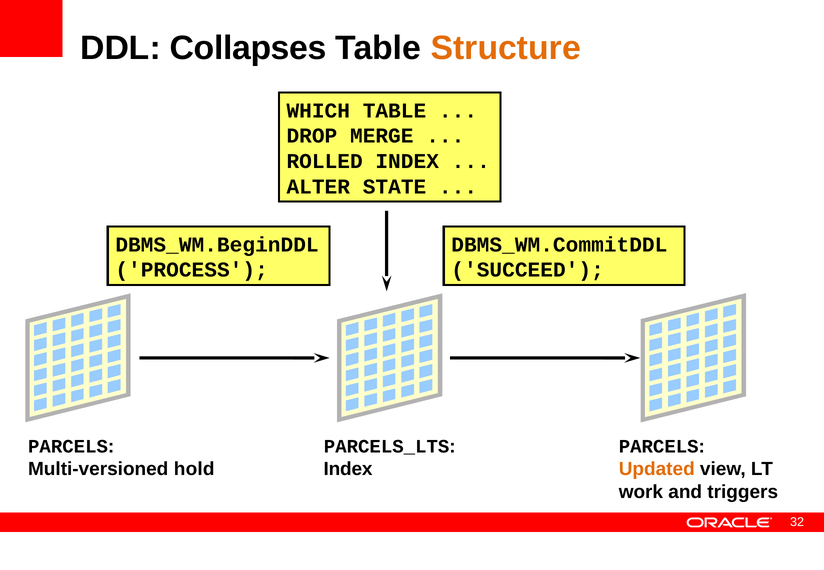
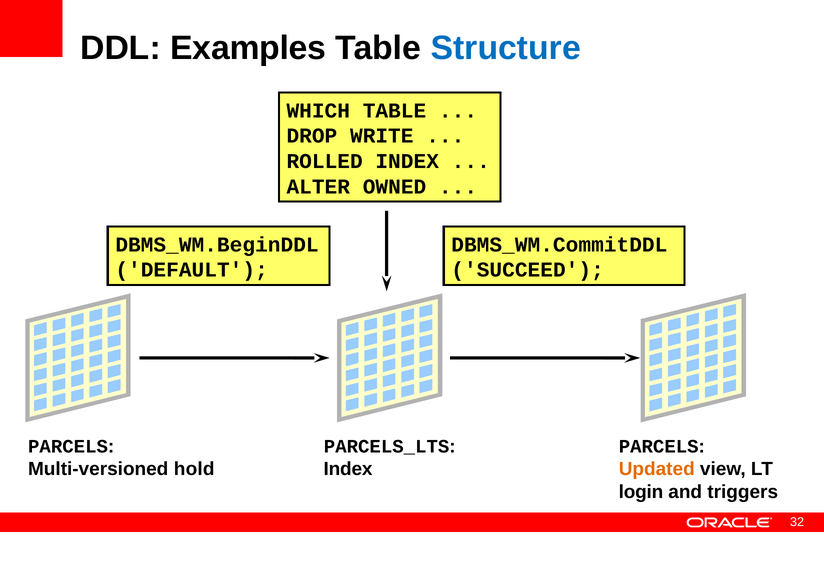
Collapses: Collapses -> Examples
Structure colour: orange -> blue
MERGE: MERGE -> WRITE
STATE: STATE -> OWNED
PROCESS: PROCESS -> DEFAULT
work: work -> login
